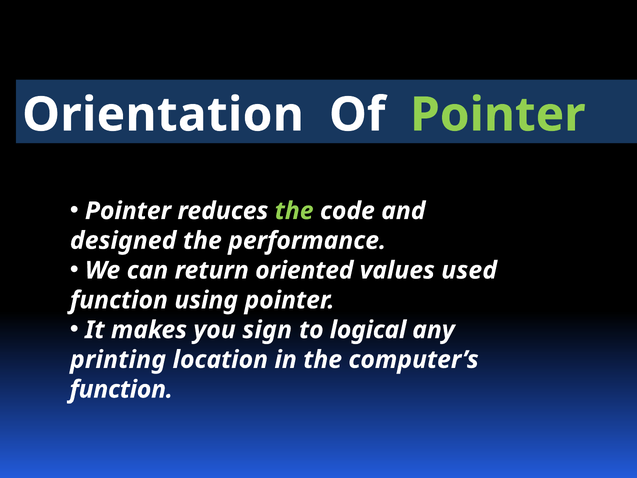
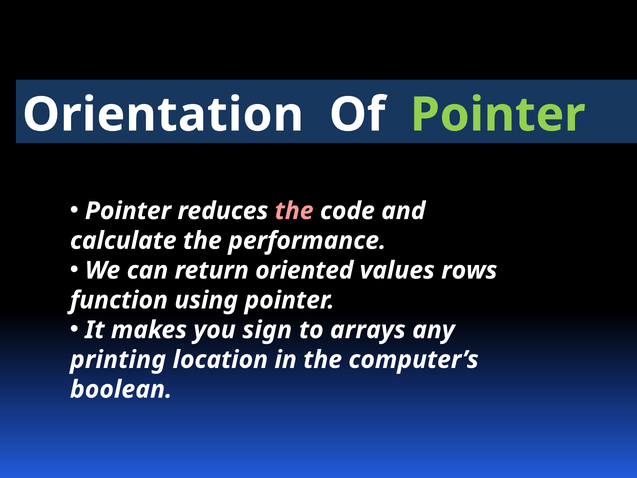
the at (294, 211) colour: light green -> pink
designed: designed -> calculate
used: used -> rows
logical: logical -> arrays
function at (121, 389): function -> boolean
